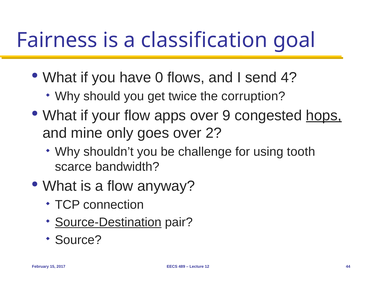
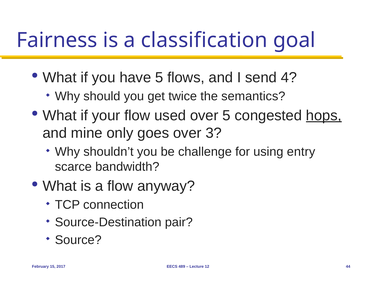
have 0: 0 -> 5
corruption: corruption -> semantics
apps: apps -> used
over 9: 9 -> 5
2: 2 -> 3
tooth: tooth -> entry
Source-Destination underline: present -> none
